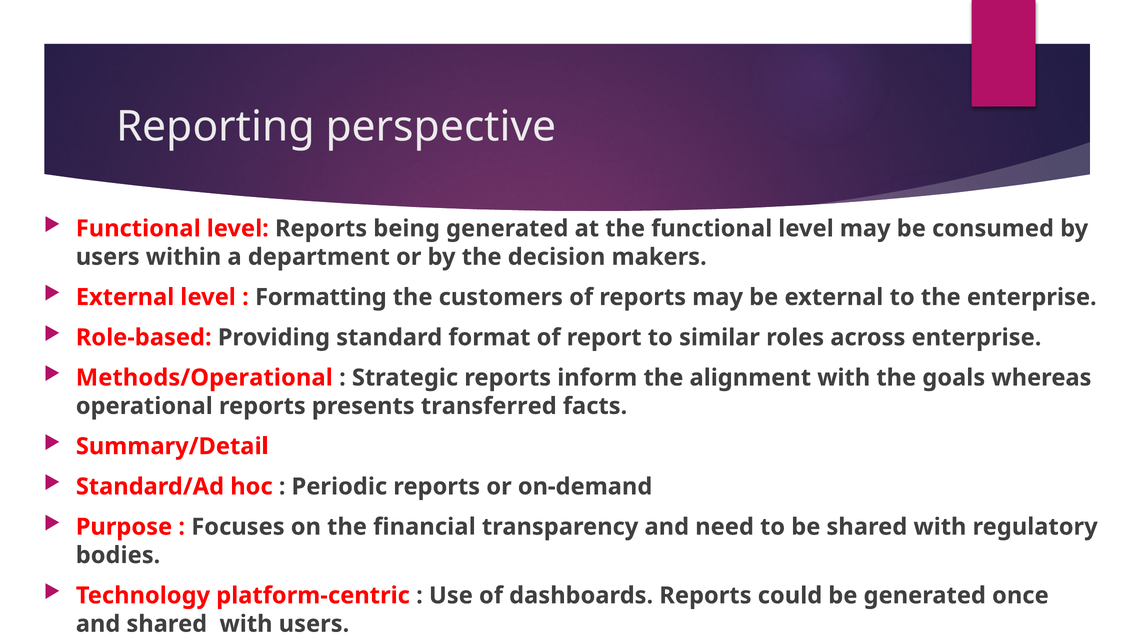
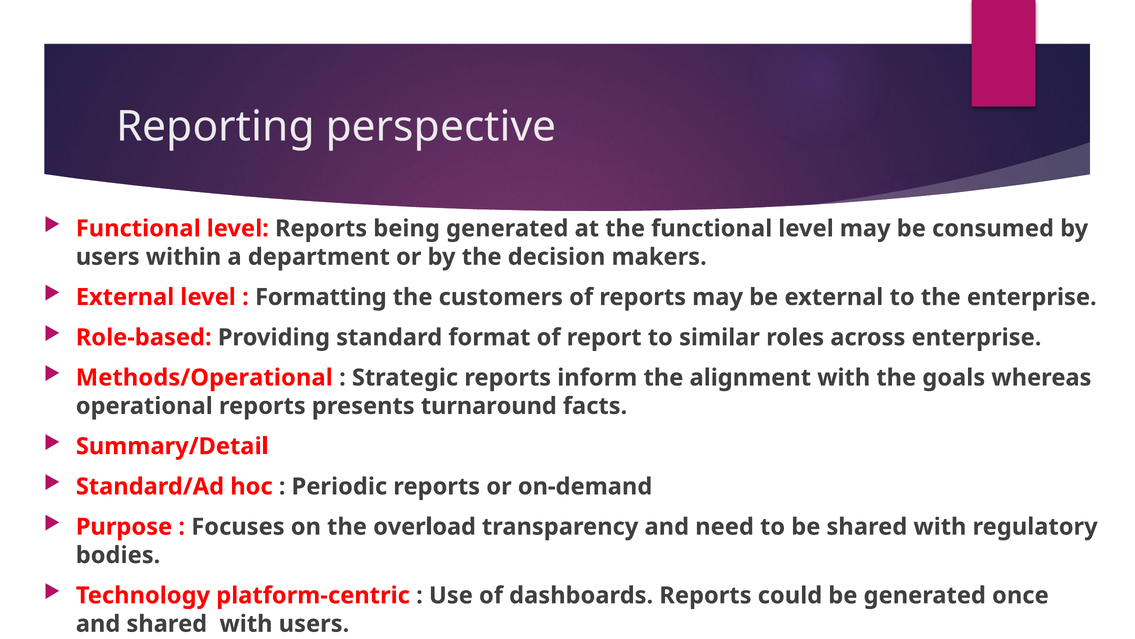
transferred: transferred -> turnaround
financial: financial -> overload
